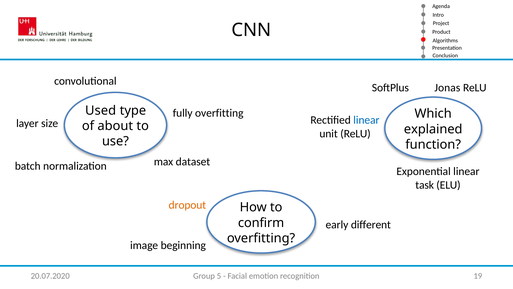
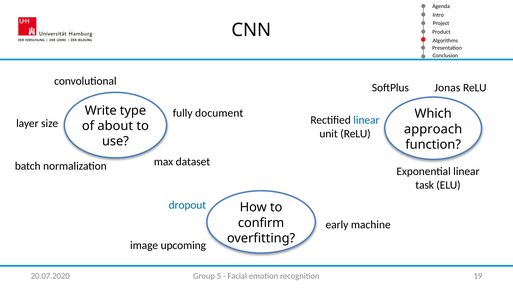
Used: Used -> Write
fully overfitting: overfitting -> document
explained: explained -> approach
dropout colour: orange -> blue
different: different -> machine
beginning: beginning -> upcoming
